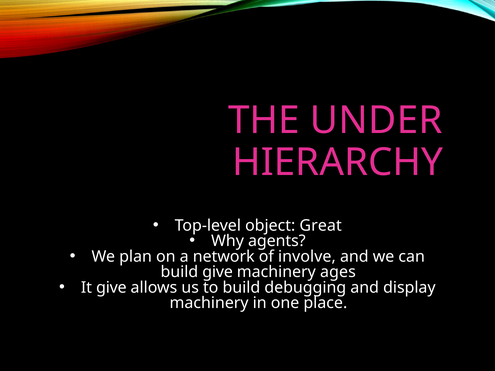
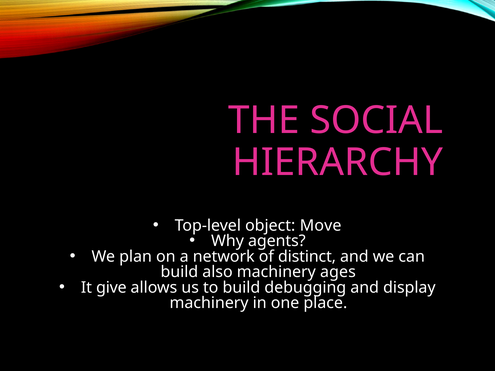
UNDER: UNDER -> SOCIAL
Great: Great -> Move
involve: involve -> distinct
build give: give -> also
